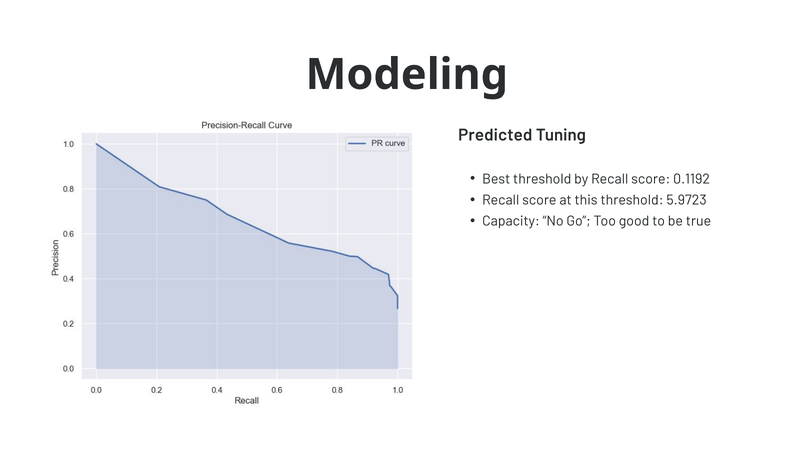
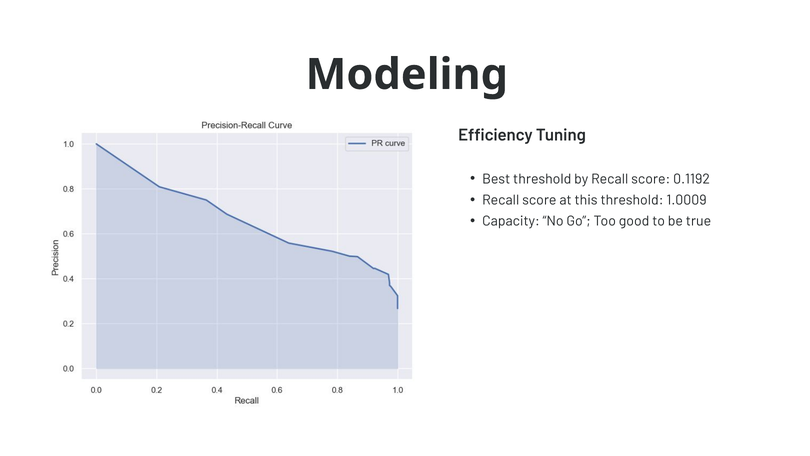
Predicted: Predicted -> Efficiency
5.9723: 5.9723 -> 1.0009
